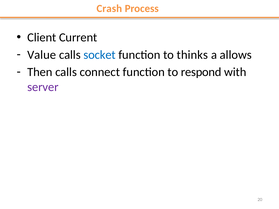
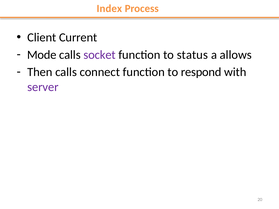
Crash: Crash -> Index
Value: Value -> Mode
socket colour: blue -> purple
thinks: thinks -> status
